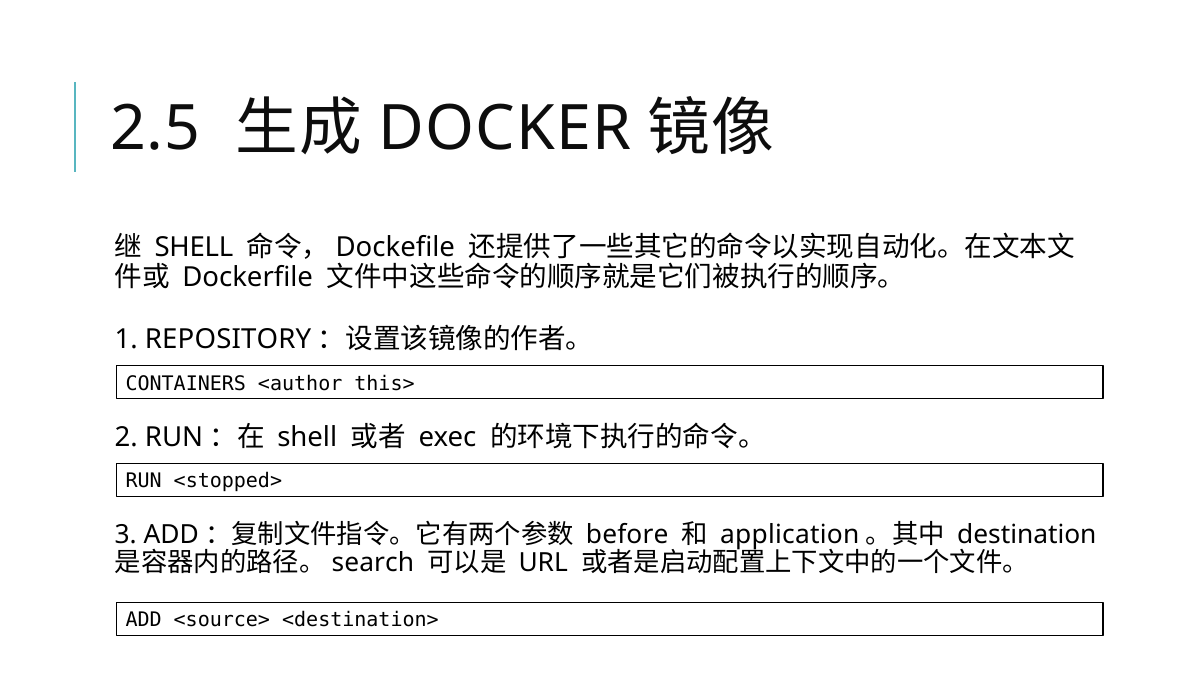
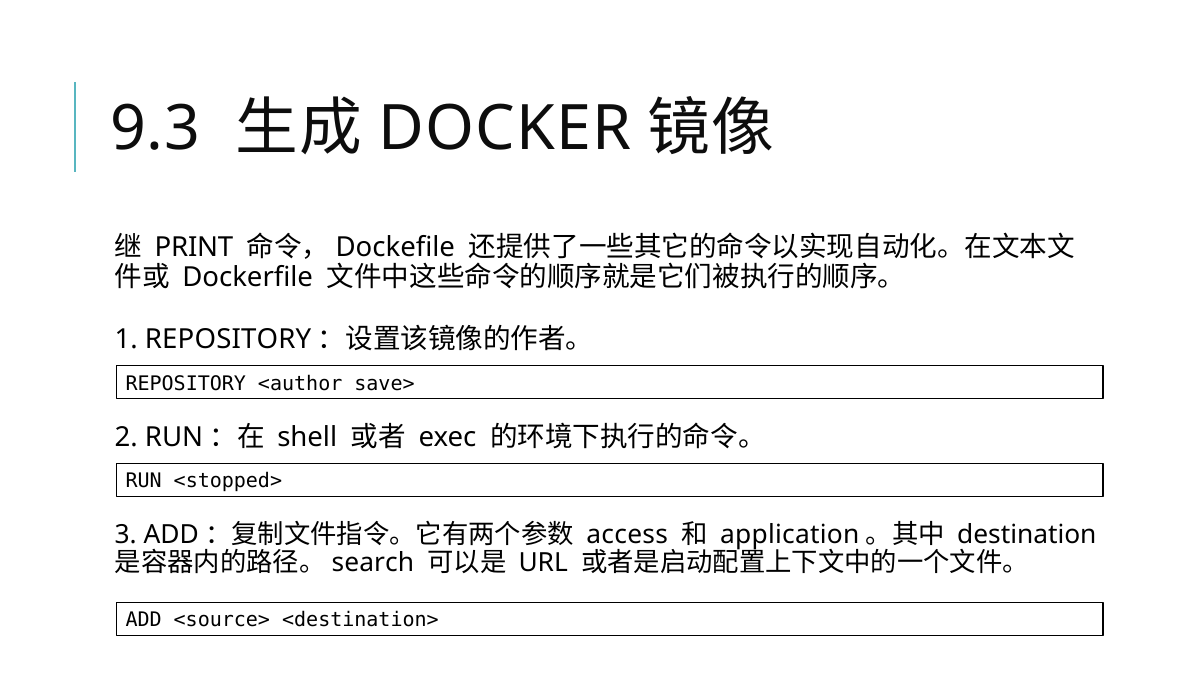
2.5: 2.5 -> 9.3
SHELL at (194, 248): SHELL -> PRINT
CONTAINERS at (186, 384): CONTAINERS -> REPOSITORY
this>: this> -> save>
before: before -> access
